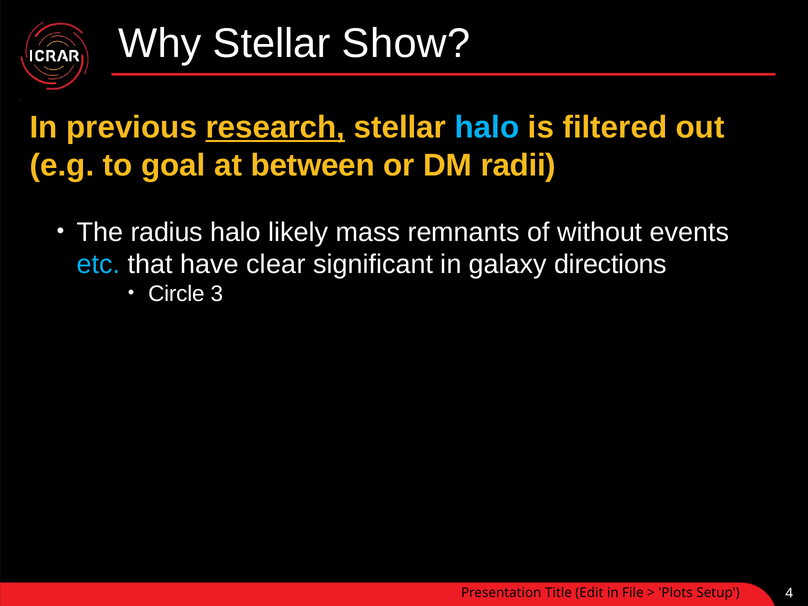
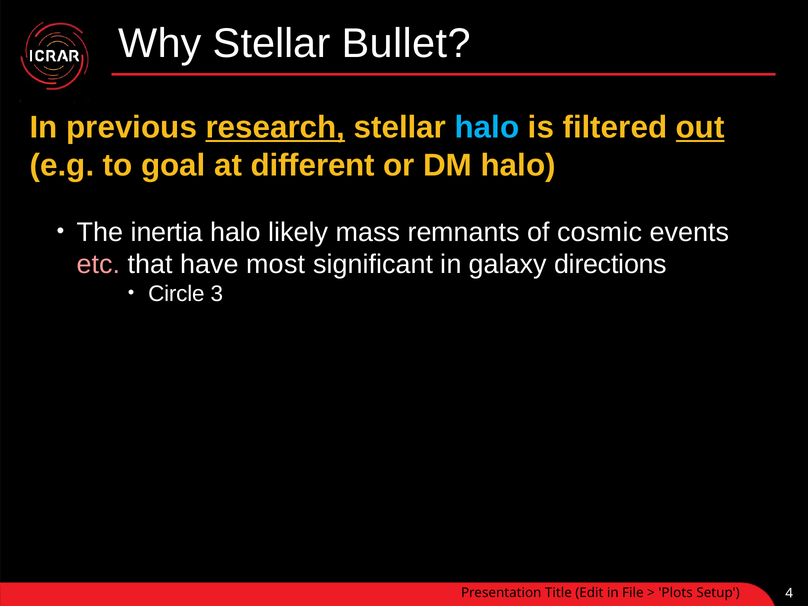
Show: Show -> Bullet
out underline: none -> present
between: between -> different
DM radii: radii -> halo
radius: radius -> inertia
without: without -> cosmic
etc colour: light blue -> pink
clear: clear -> most
